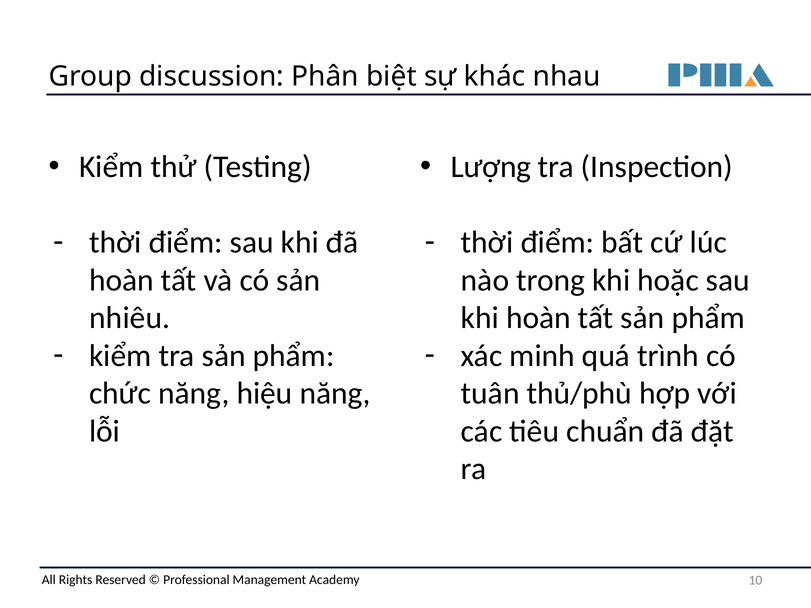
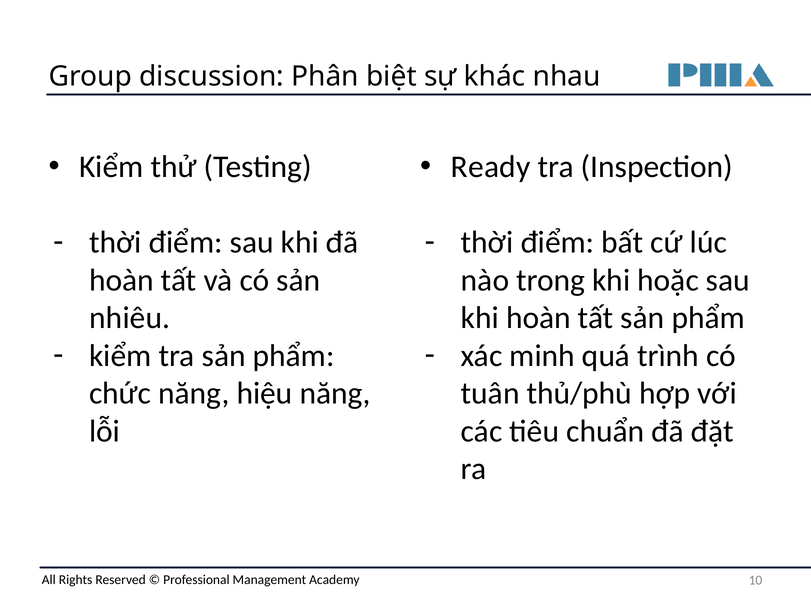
Lượng: Lượng -> Ready
